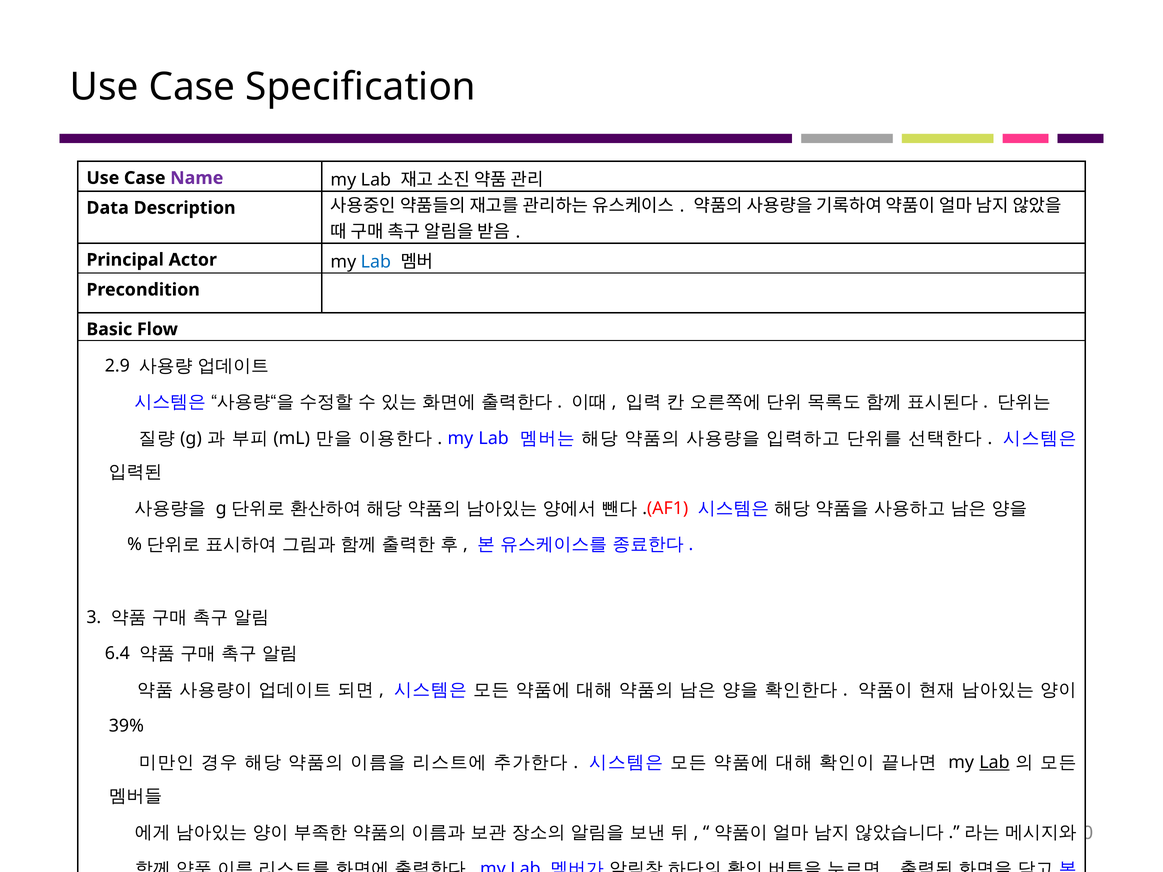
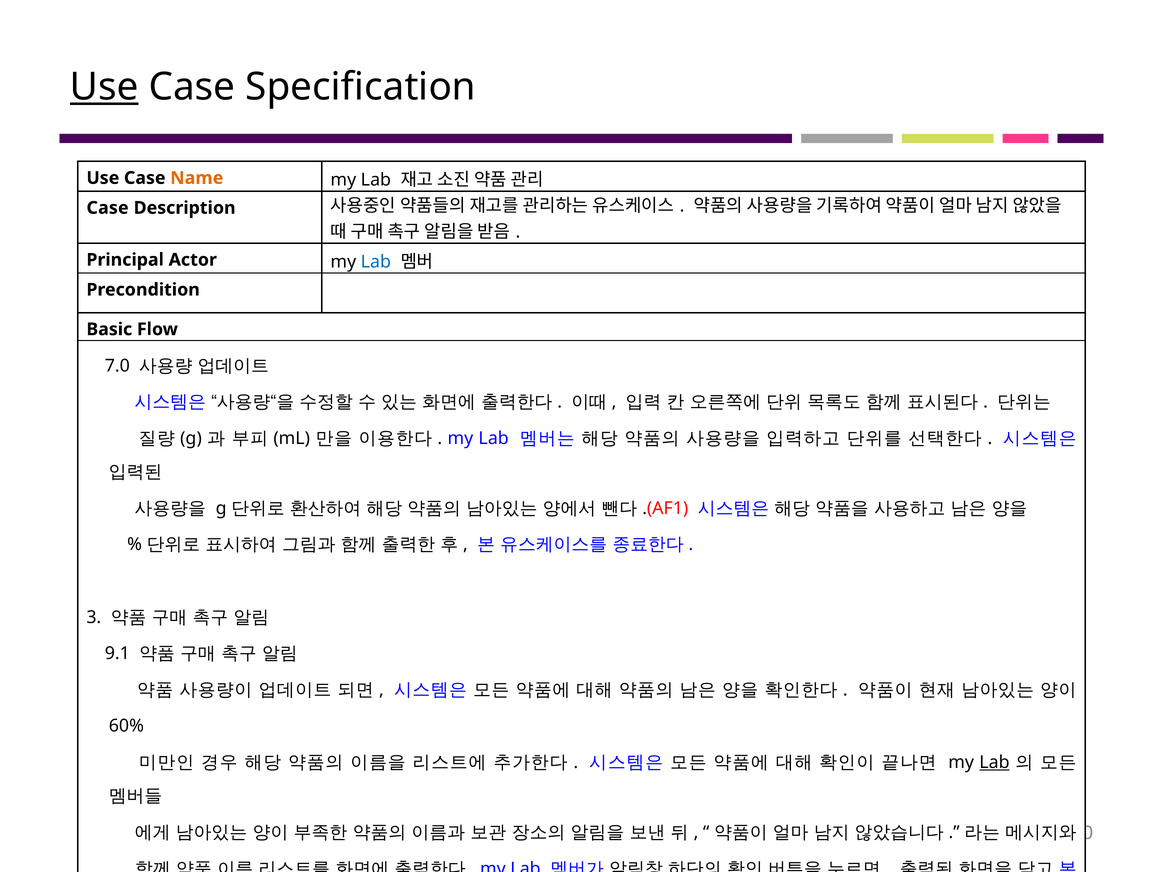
Use at (104, 87) underline: none -> present
Name colour: purple -> orange
Data at (108, 208): Data -> Case
2.9: 2.9 -> 7.0
6.4: 6.4 -> 9.1
39%: 39% -> 60%
